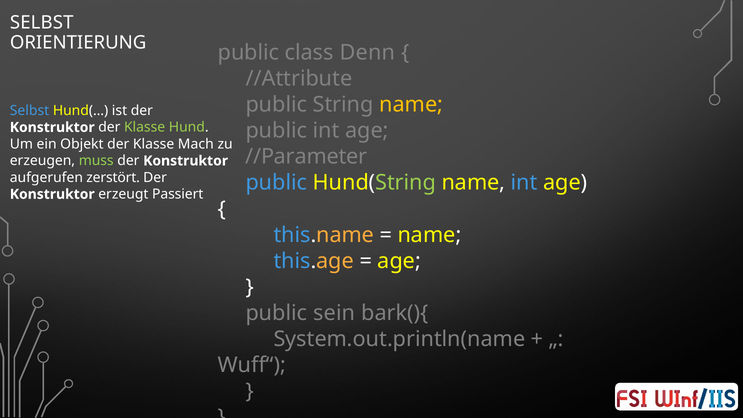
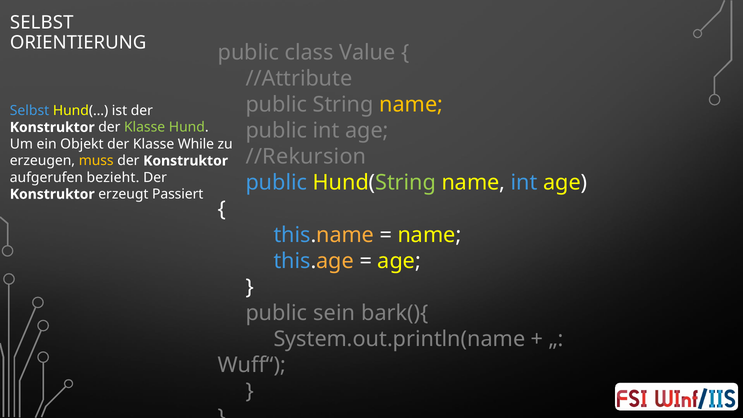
Denn: Denn -> Value
Mach: Mach -> While
//Parameter: //Parameter -> //Rekursion
muss colour: light green -> yellow
zerstört: zerstört -> bezieht
